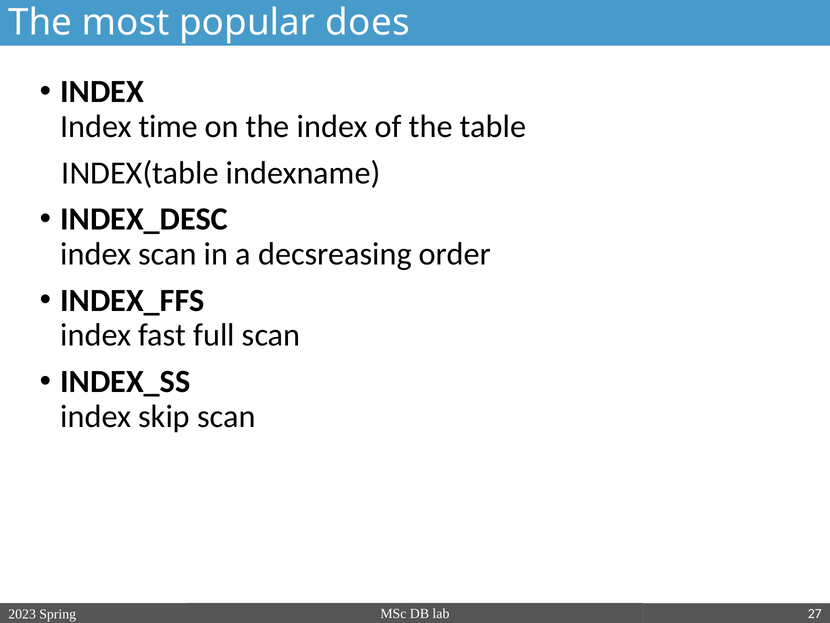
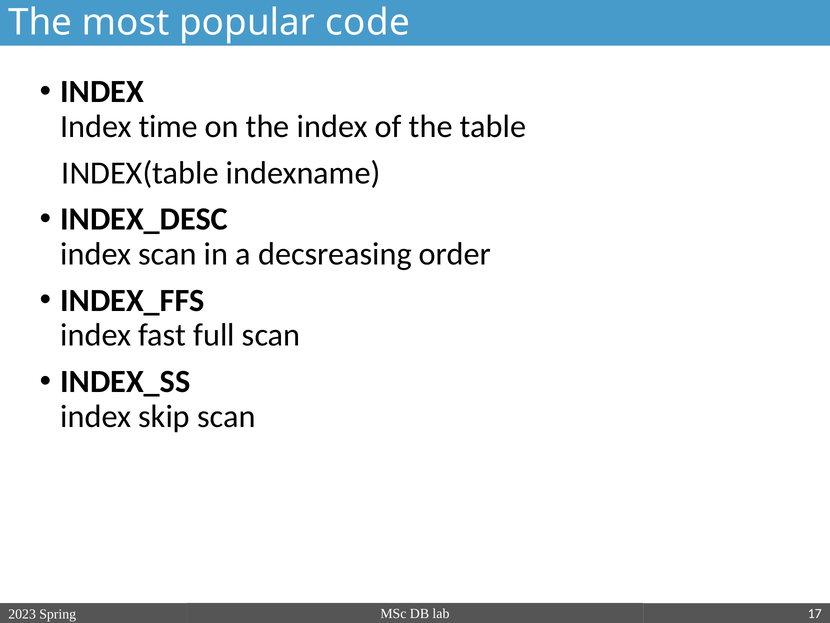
does: does -> code
27: 27 -> 17
